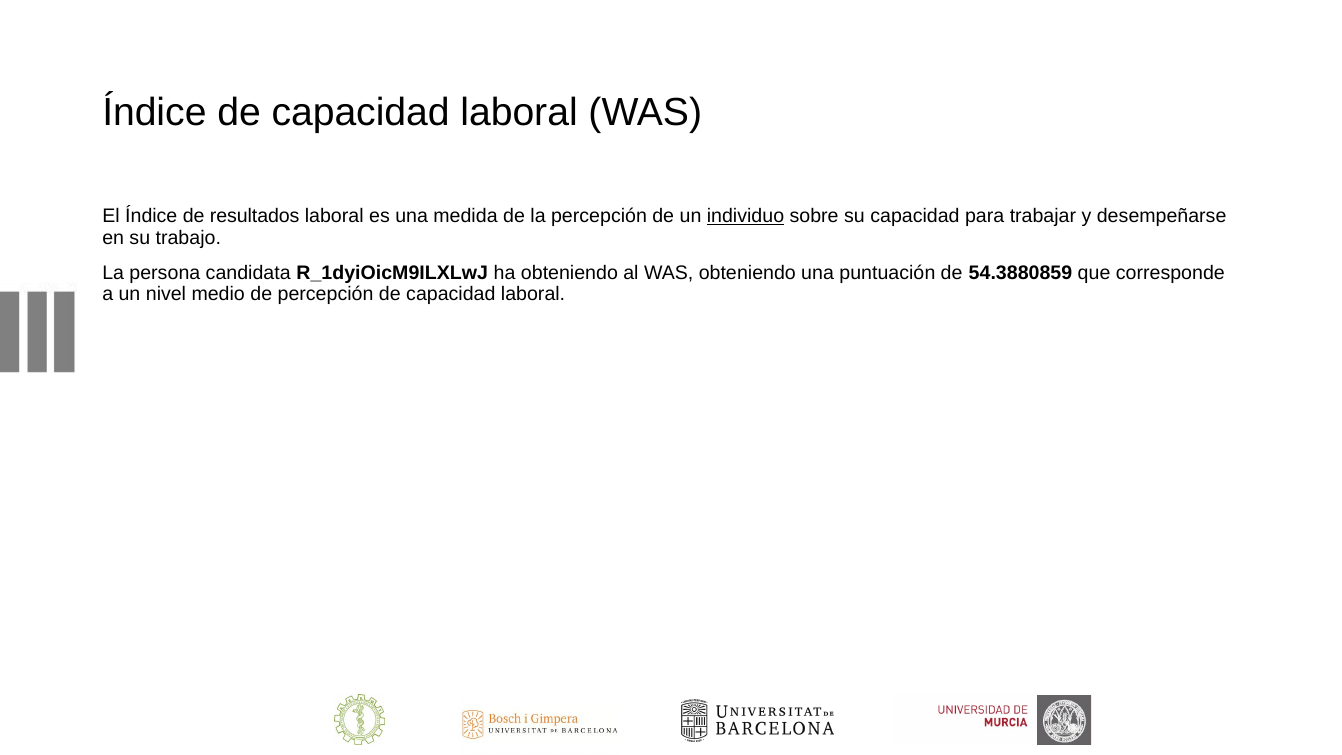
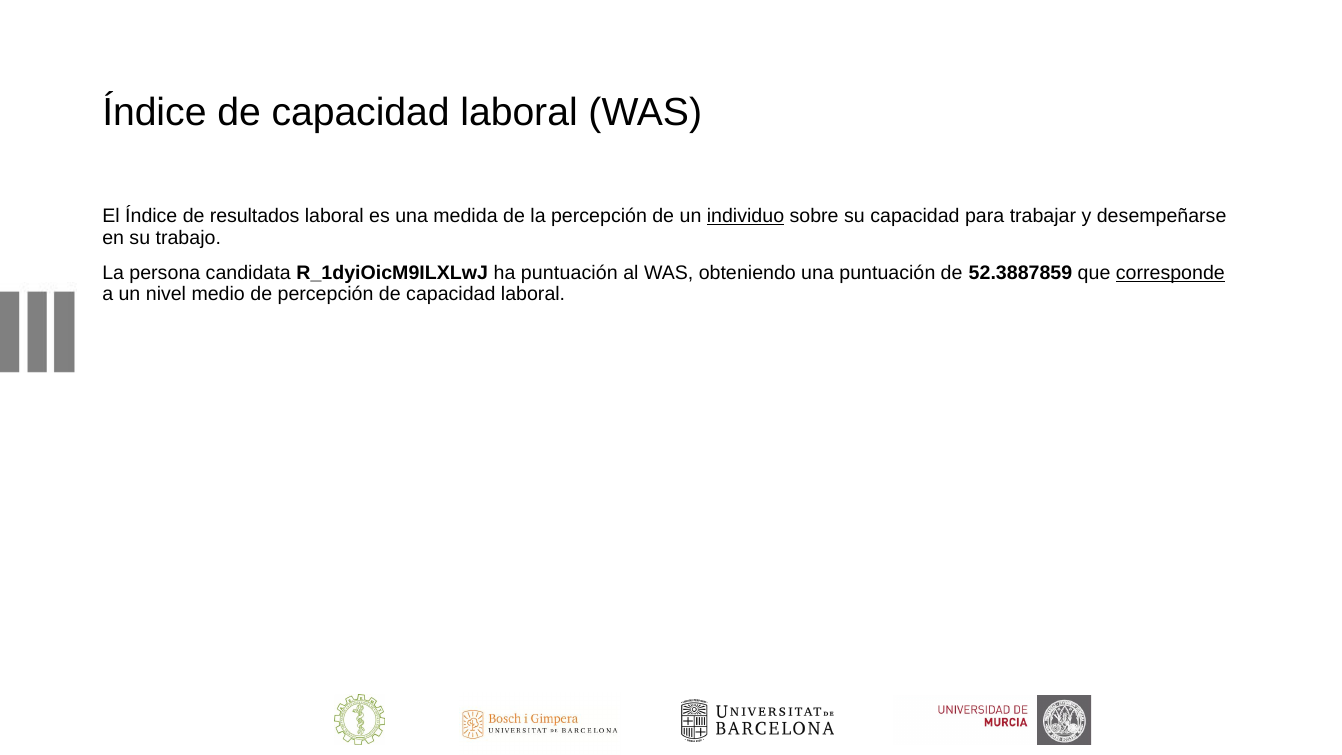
ha obteniendo: obteniendo -> puntuación
54.3880859: 54.3880859 -> 52.3887859
corresponde underline: none -> present
